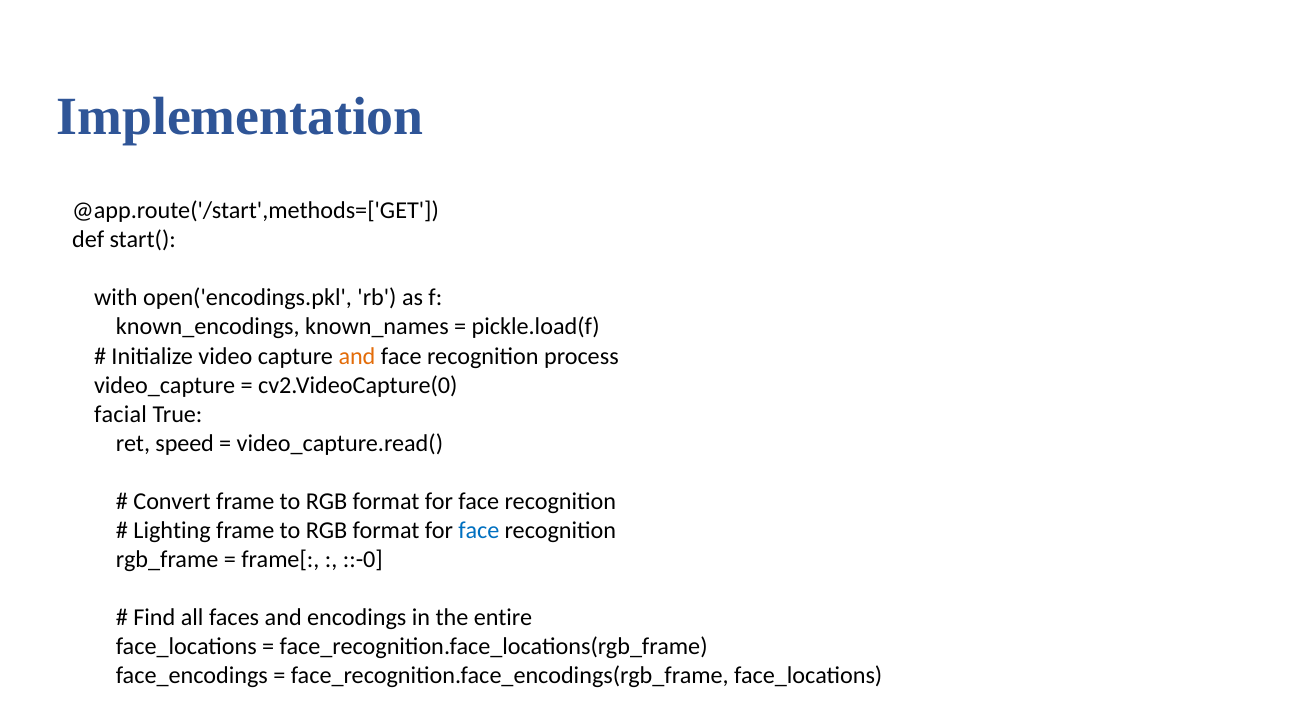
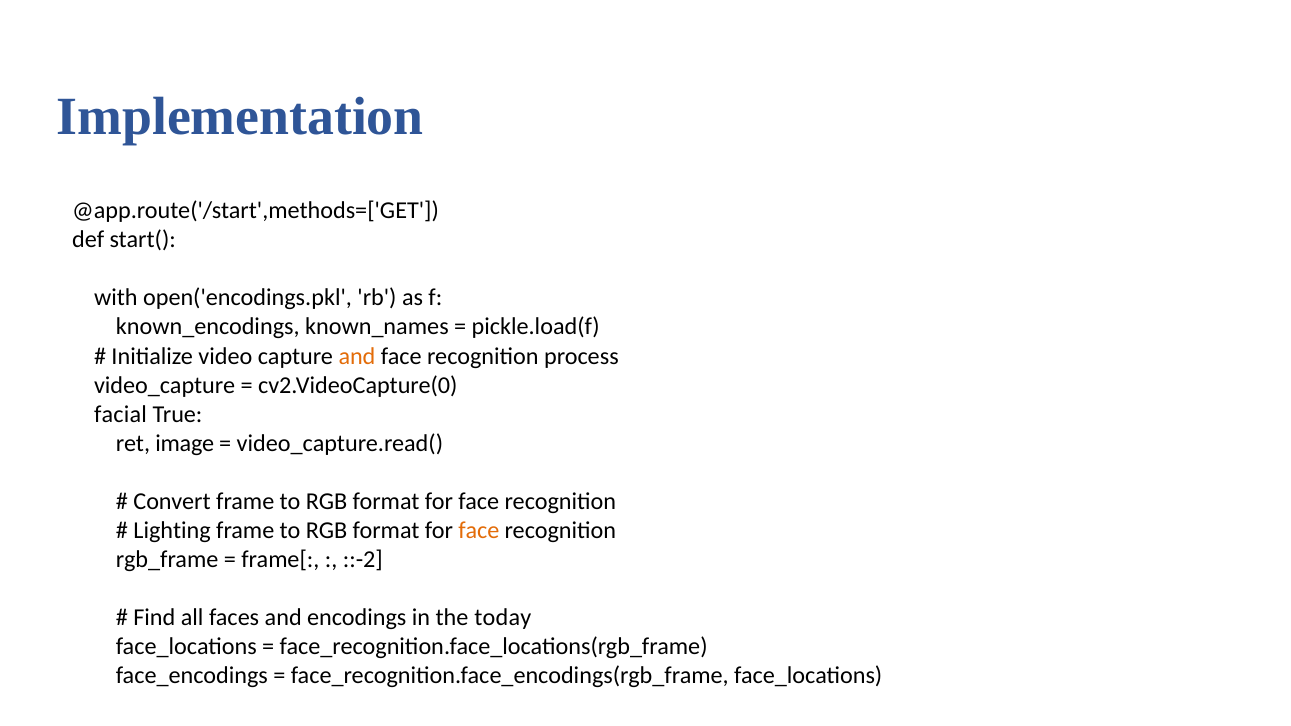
speed: speed -> image
face at (479, 530) colour: blue -> orange
::-0: ::-0 -> ::-2
entire: entire -> today
